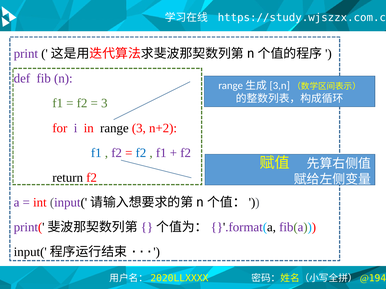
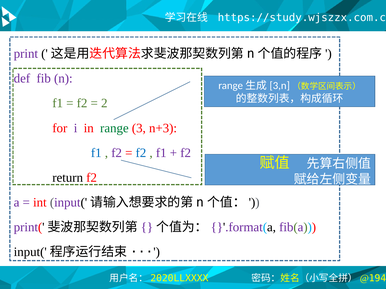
3 at (104, 103): 3 -> 2
range colour: black -> green
n+2: n+2 -> n+3
